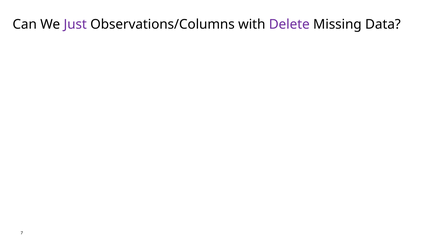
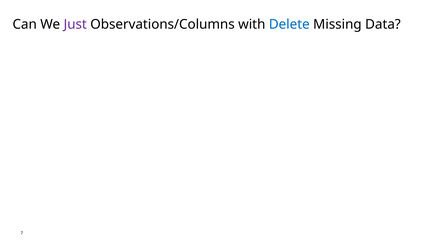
Delete colour: purple -> blue
